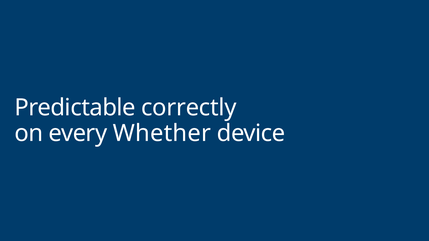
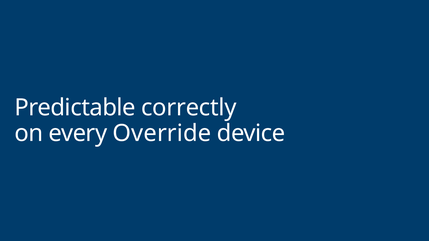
Whether: Whether -> Override
